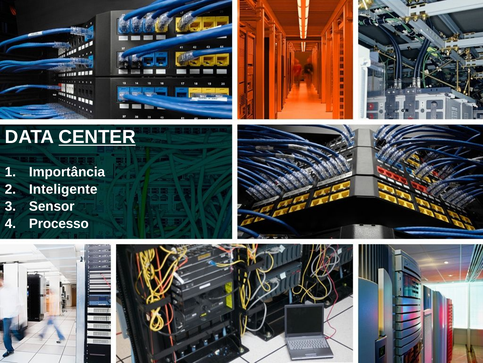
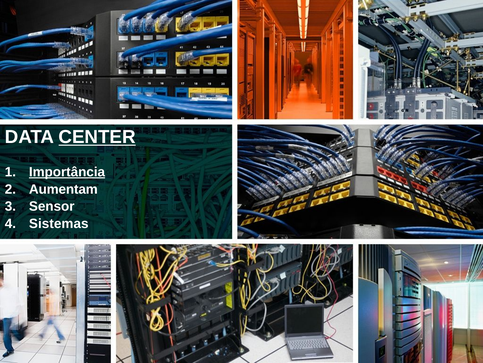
Importância underline: none -> present
Inteligente: Inteligente -> Aumentam
Processo: Processo -> Sistemas
